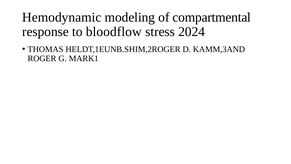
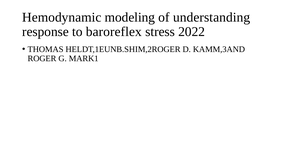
compartmental: compartmental -> understanding
bloodflow: bloodflow -> baroreflex
2024: 2024 -> 2022
